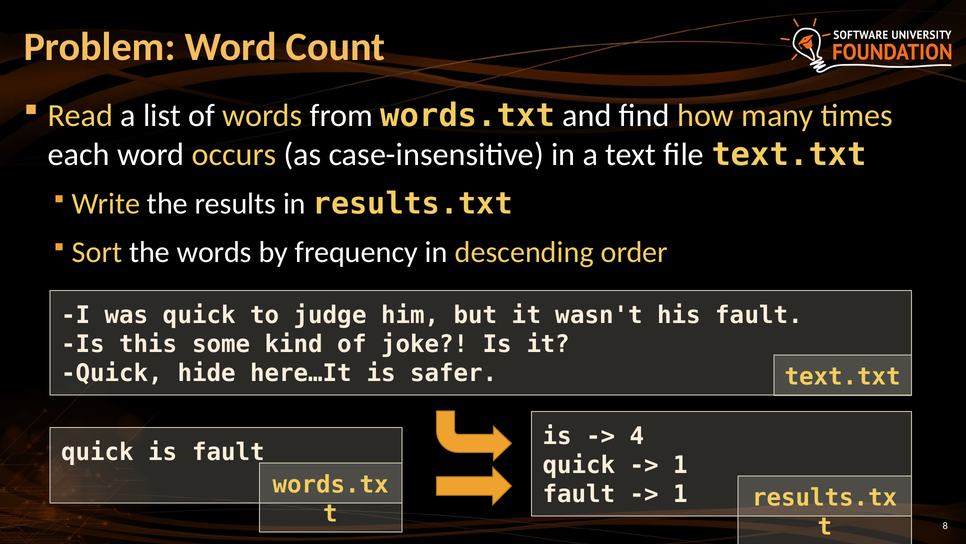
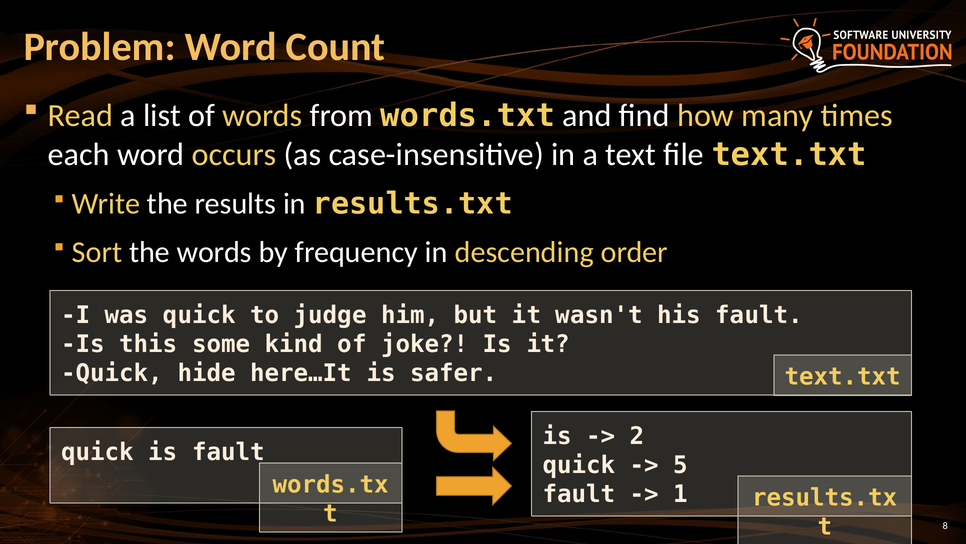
4: 4 -> 2
1 at (681, 465): 1 -> 5
